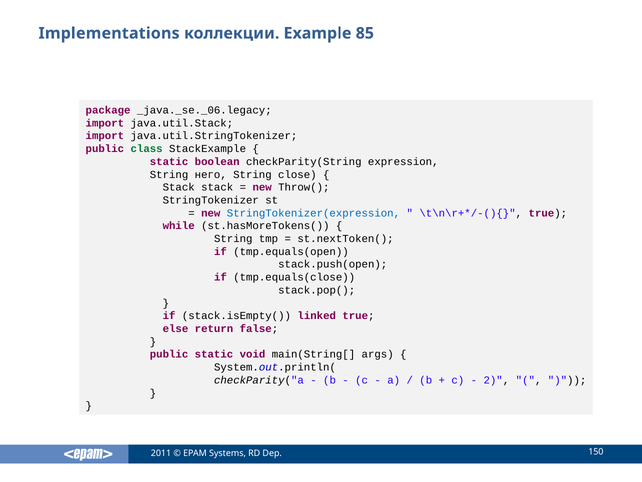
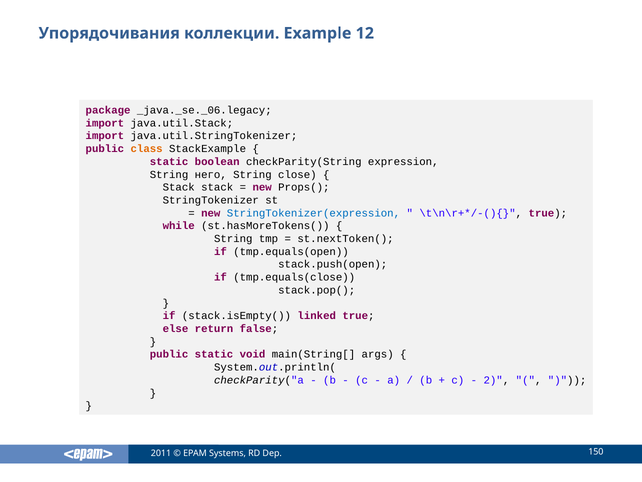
Implementations: Implementations -> Упорядочивания
85: 85 -> 12
class colour: green -> orange
Throw(: Throw( -> Props(
